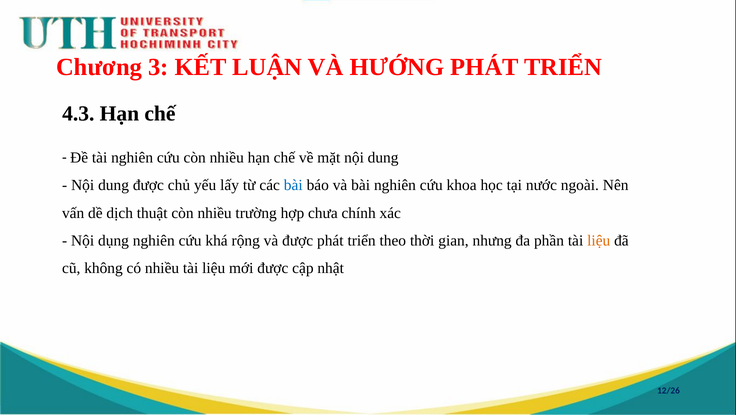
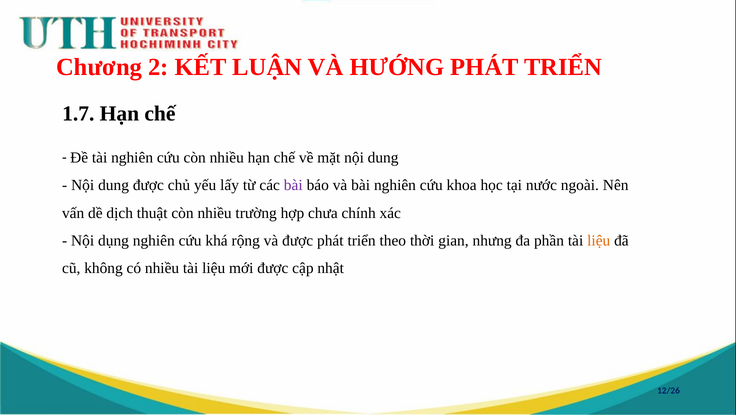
3: 3 -> 2
4.3: 4.3 -> 1.7
bài at (293, 185) colour: blue -> purple
